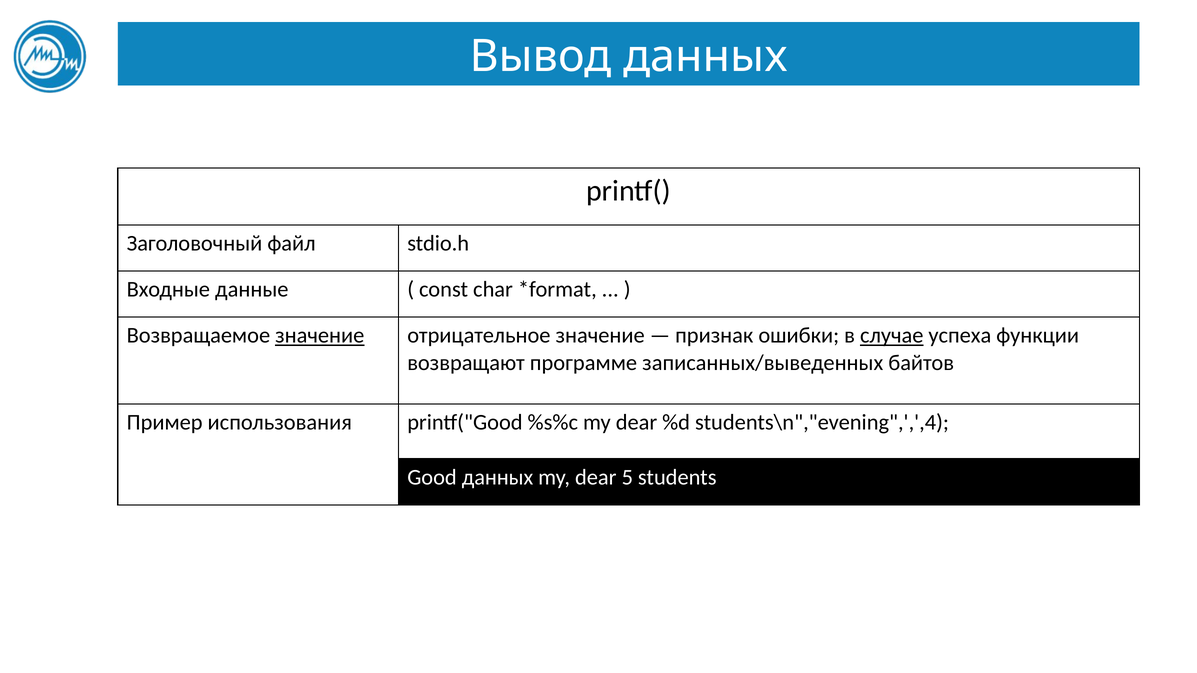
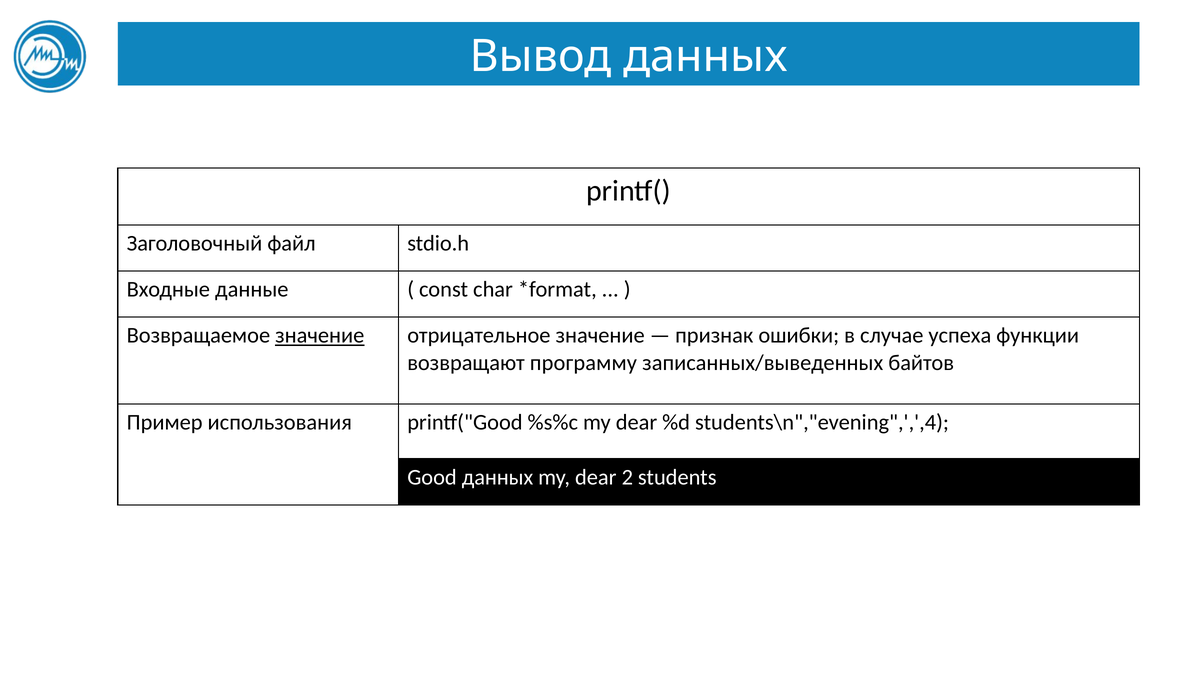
случае underline: present -> none
программе: программе -> программу
5: 5 -> 2
